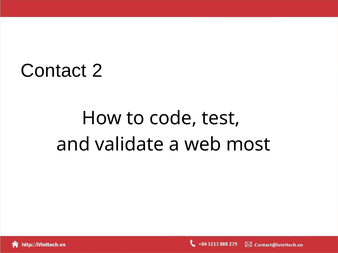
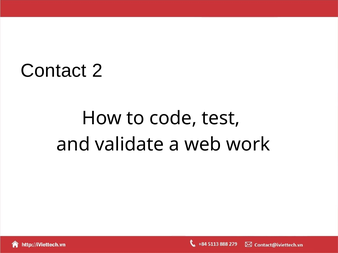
most: most -> work
